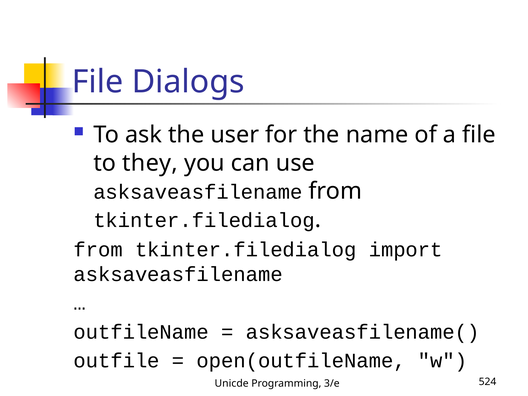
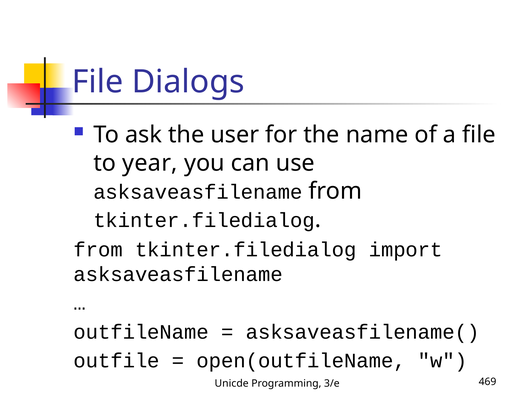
they: they -> year
524: 524 -> 469
